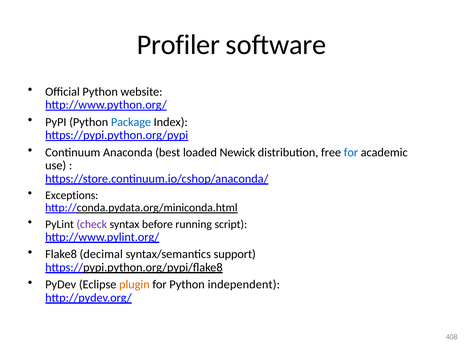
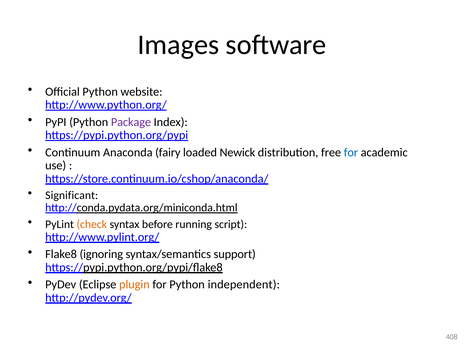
Profiler: Profiler -> Images
Package colour: blue -> purple
best: best -> fairy
Exceptions: Exceptions -> Significant
check colour: purple -> orange
decimal: decimal -> ignoring
